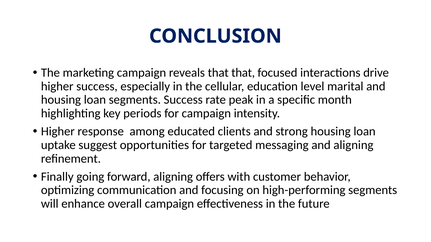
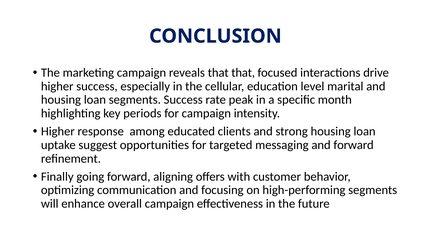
and aligning: aligning -> forward
